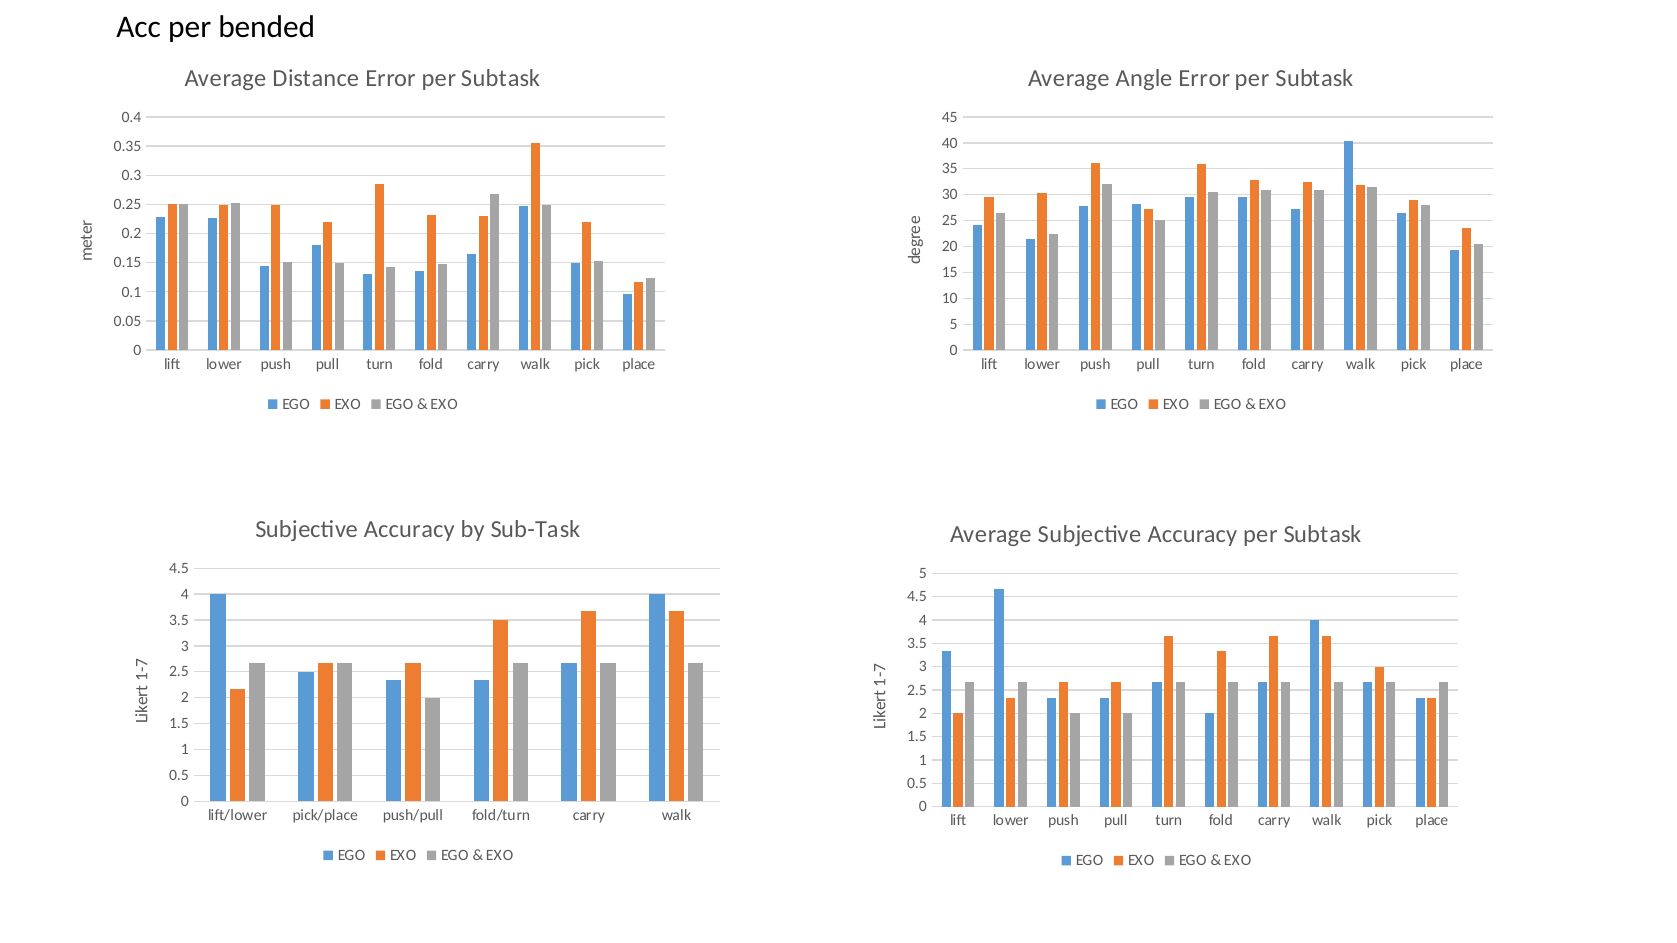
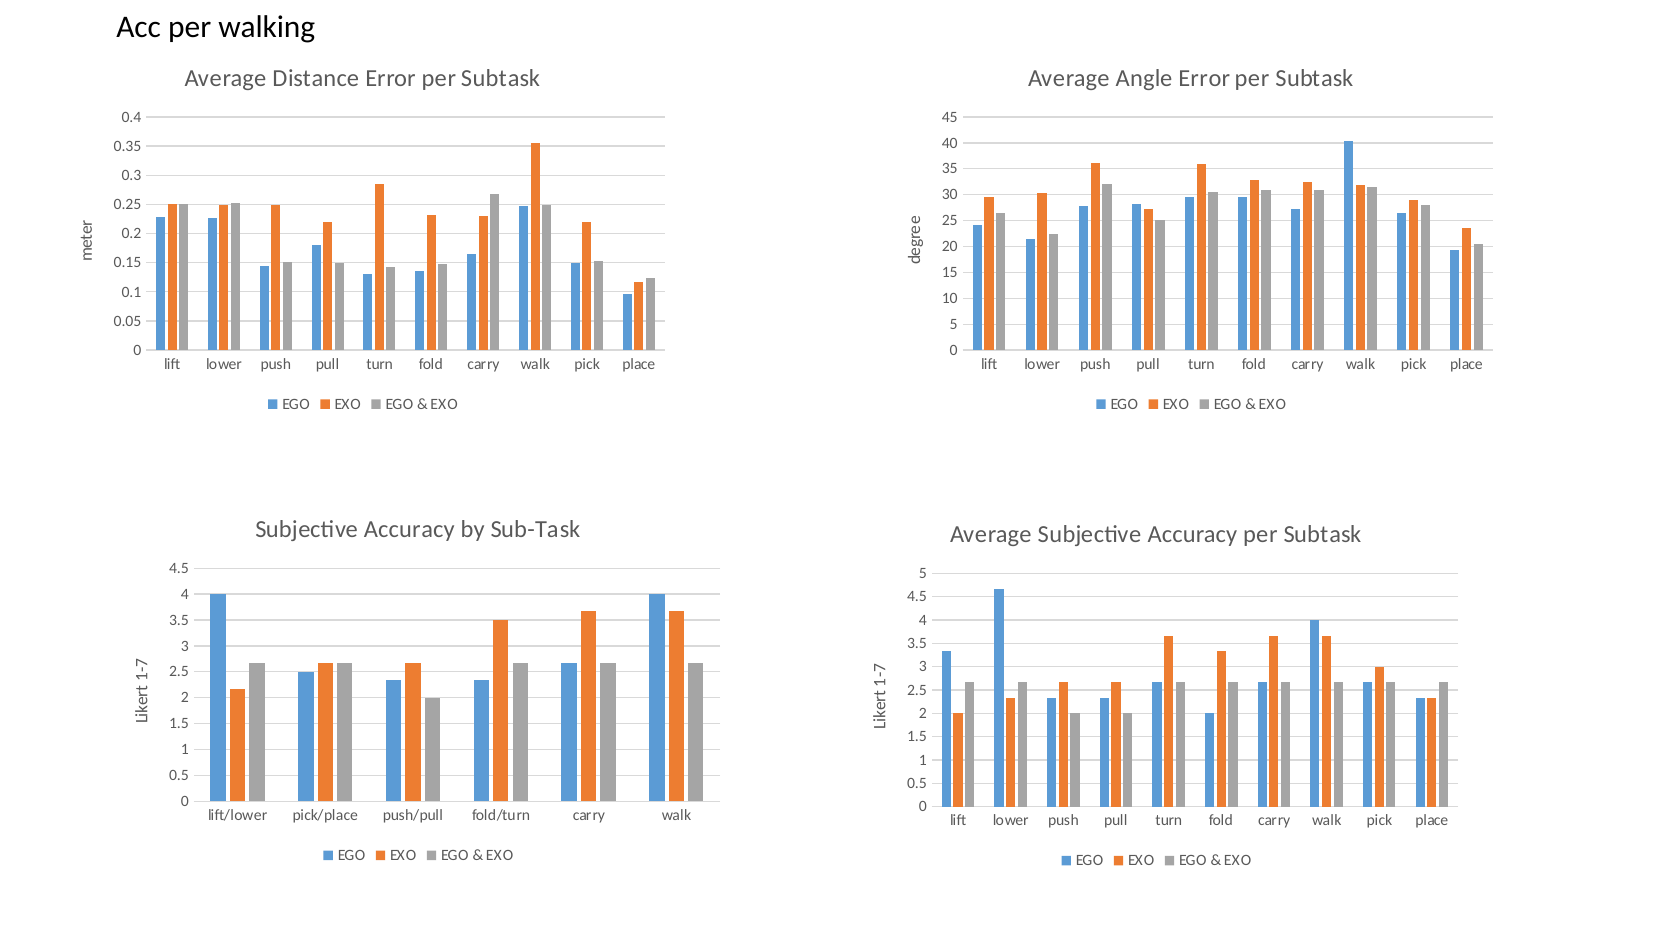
bended: bended -> walking
